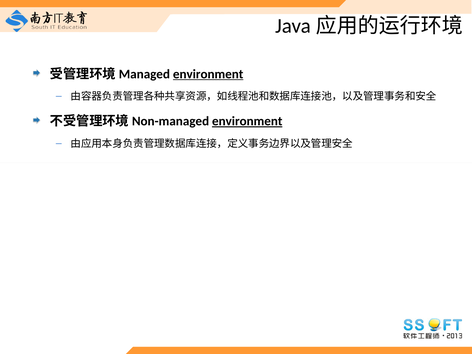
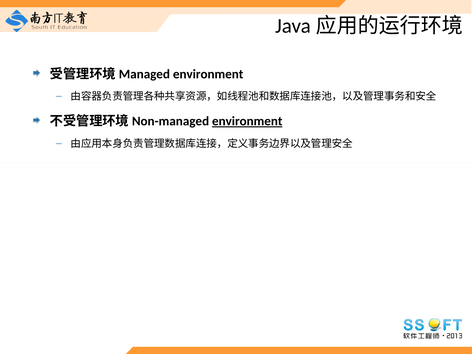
environment at (208, 74) underline: present -> none
